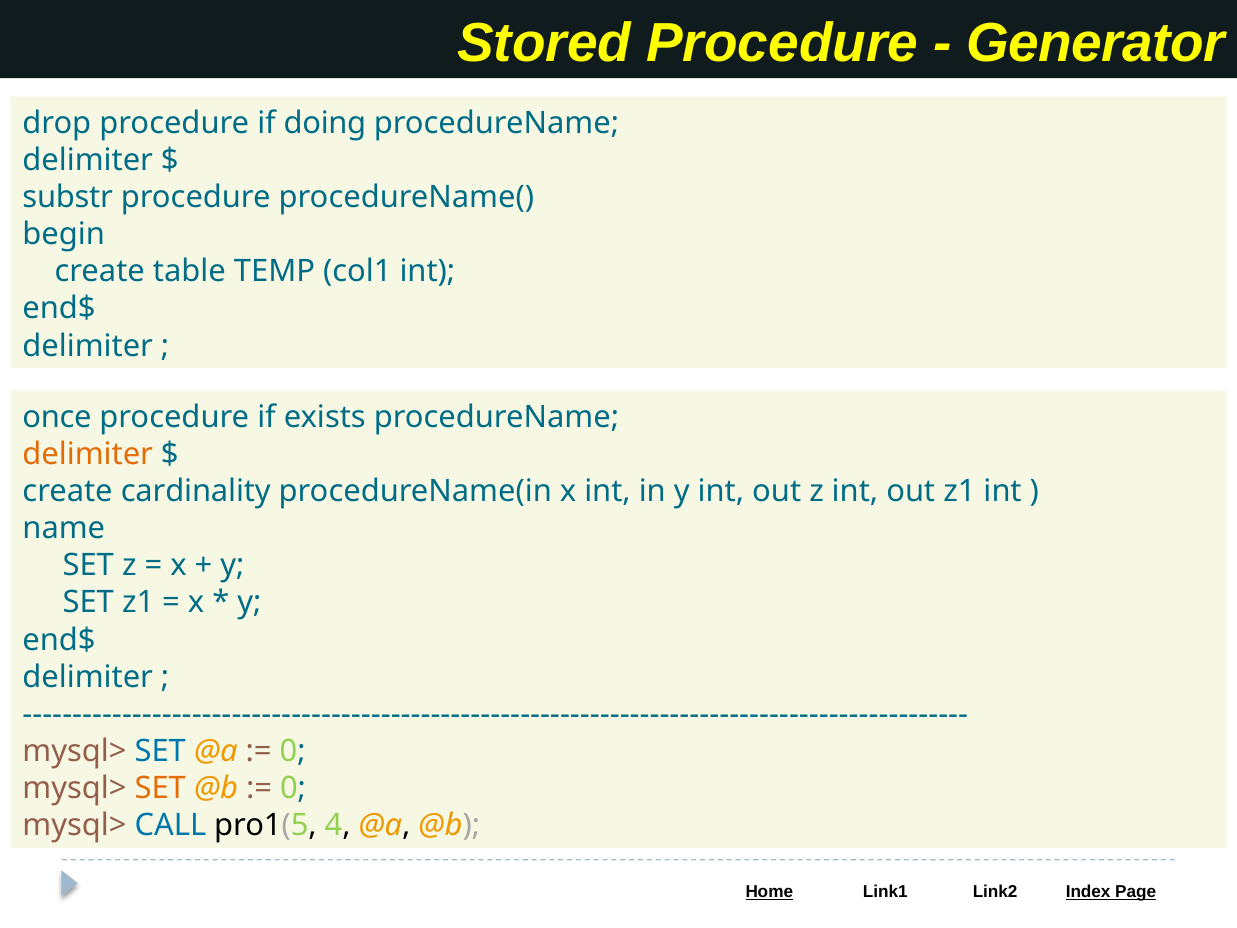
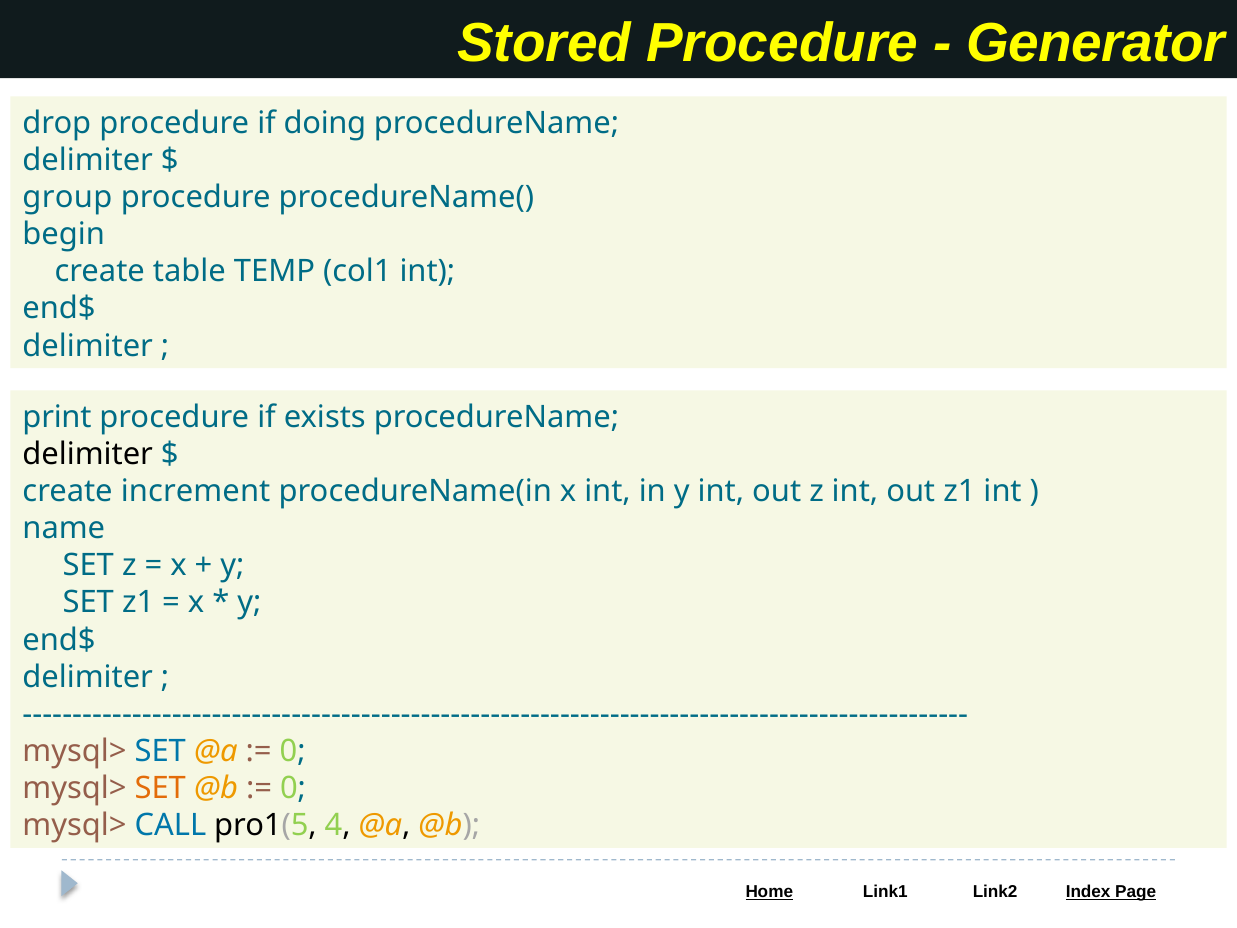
substr: substr -> group
once: once -> print
delimiter at (88, 454) colour: orange -> black
cardinality: cardinality -> increment
